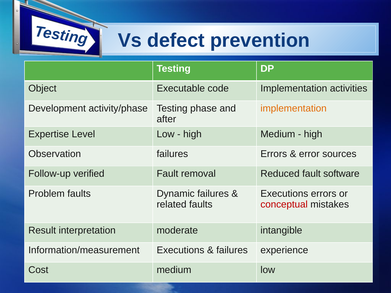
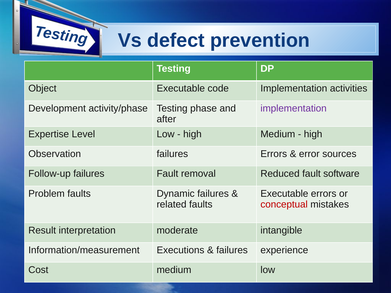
implementation at (294, 108) colour: orange -> purple
Follow-up verified: verified -> failures
Executions at (284, 194): Executions -> Executable
